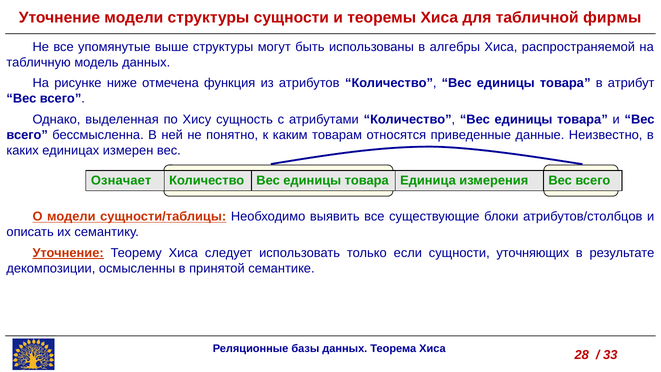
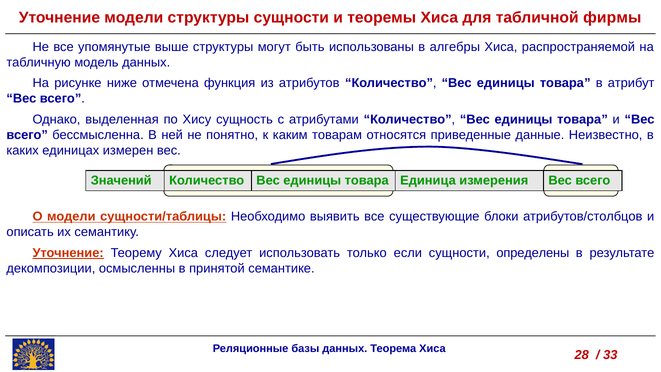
Означает: Означает -> Значений
уточняющих: уточняющих -> определены
